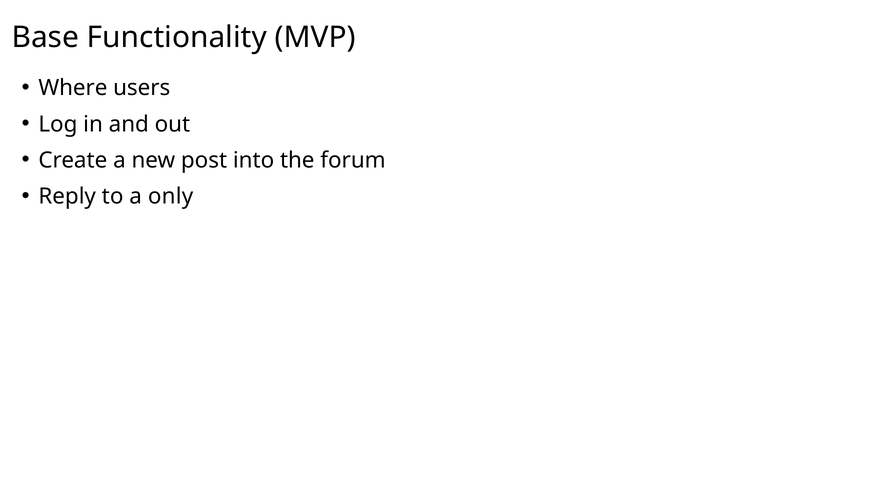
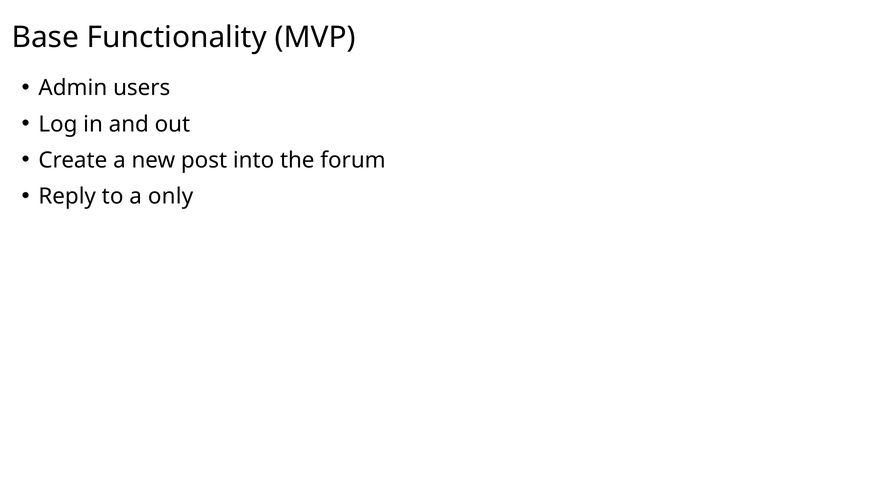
Where: Where -> Admin
